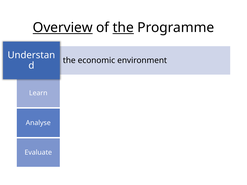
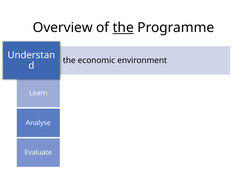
Overview underline: present -> none
